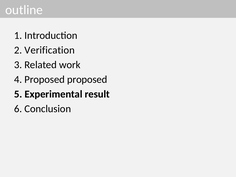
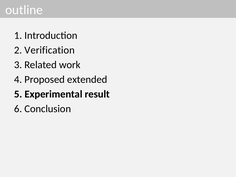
Proposed proposed: proposed -> extended
